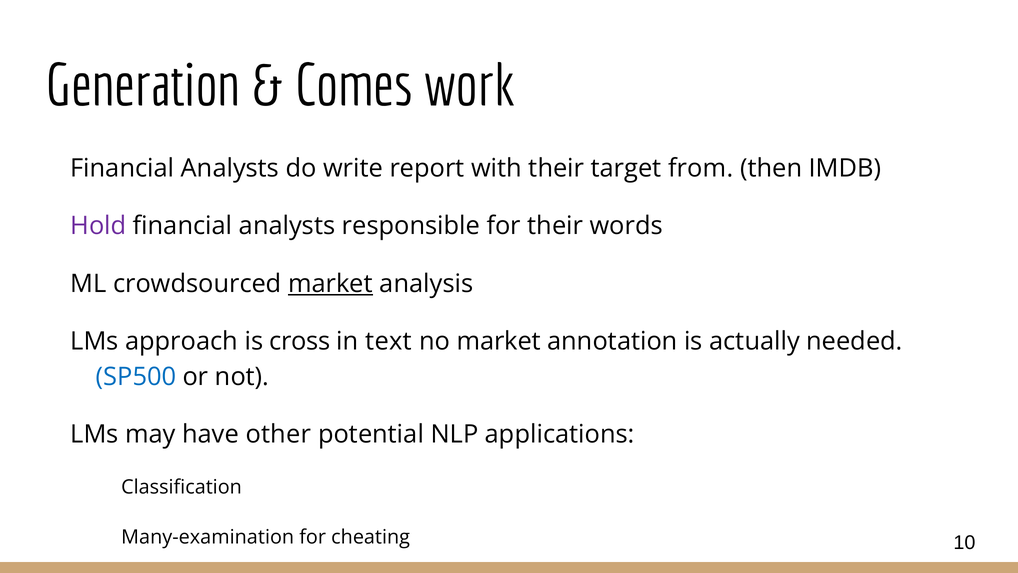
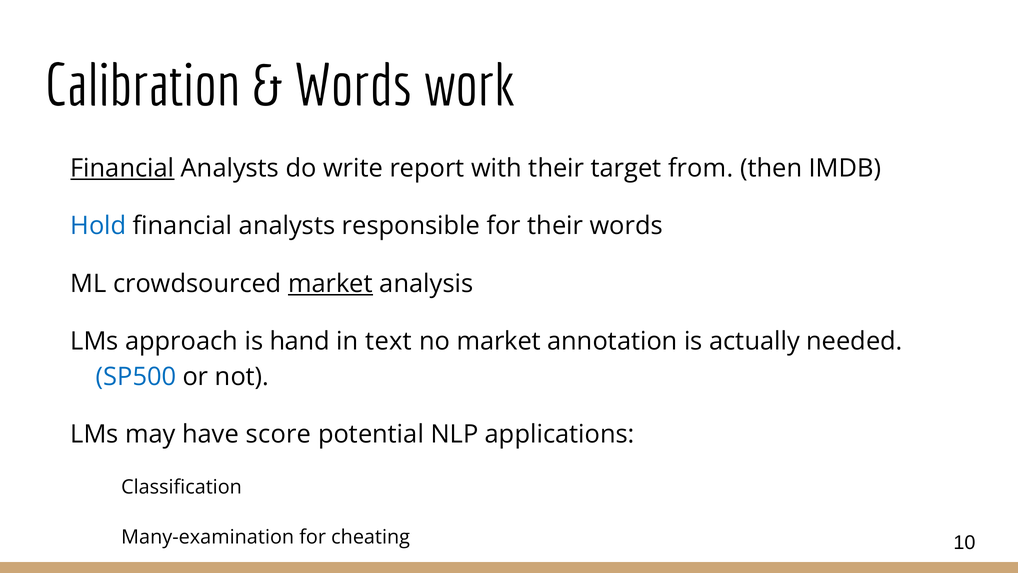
Generation at (143, 86): Generation -> Calibration
Comes at (354, 86): Comes -> Words
Financial at (122, 168) underline: none -> present
Hold colour: purple -> blue
cross: cross -> hand
other: other -> score
